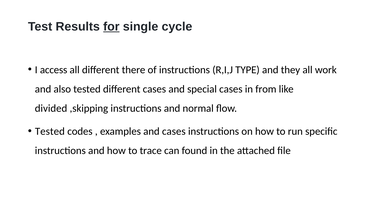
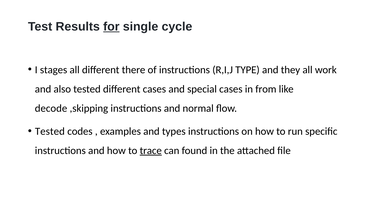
access: access -> stages
divided: divided -> decode
and cases: cases -> types
trace underline: none -> present
